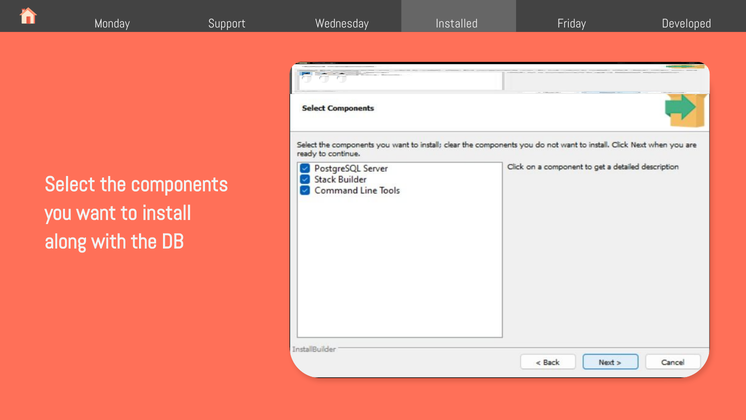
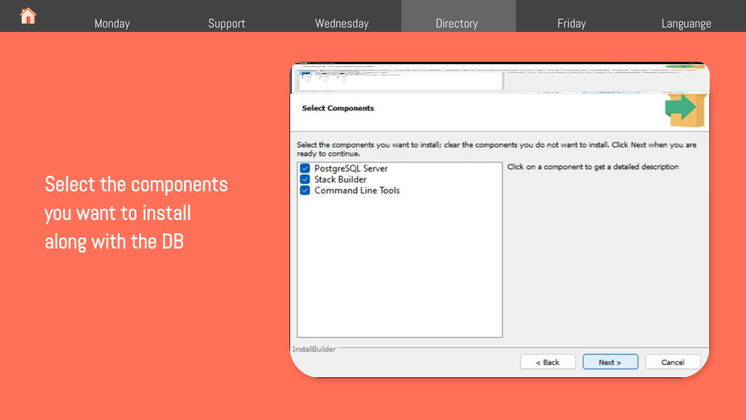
Installed: Installed -> Directory
Developed: Developed -> Languange
